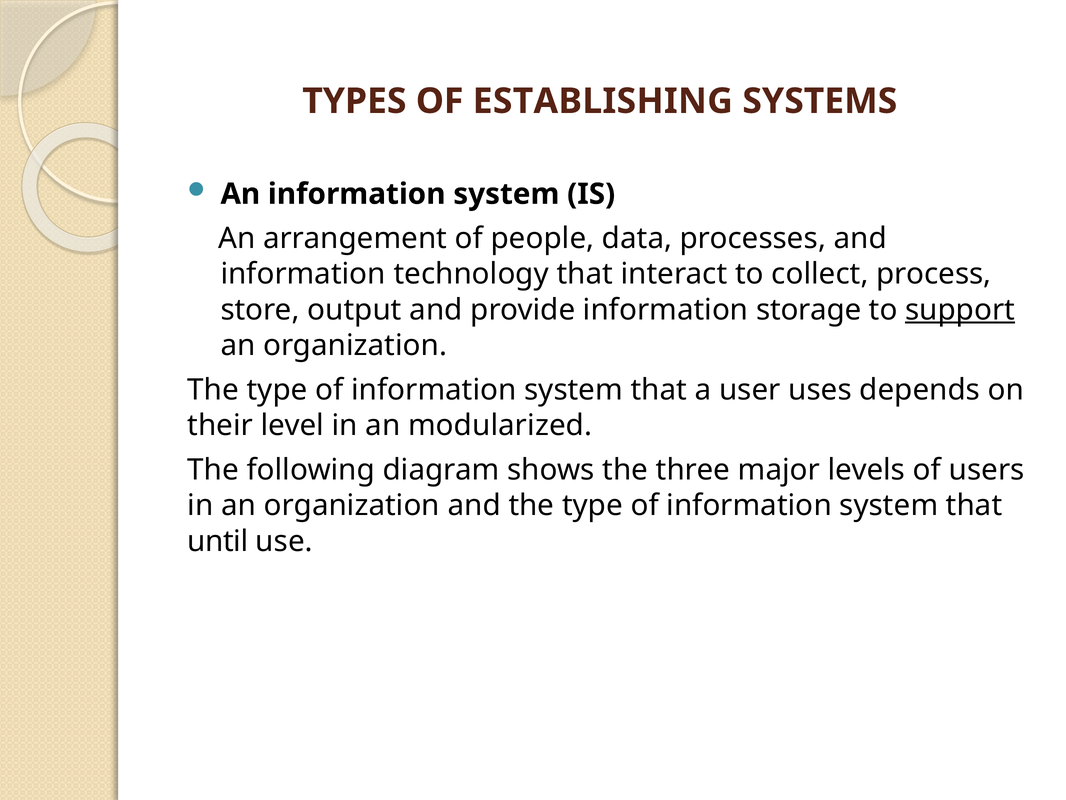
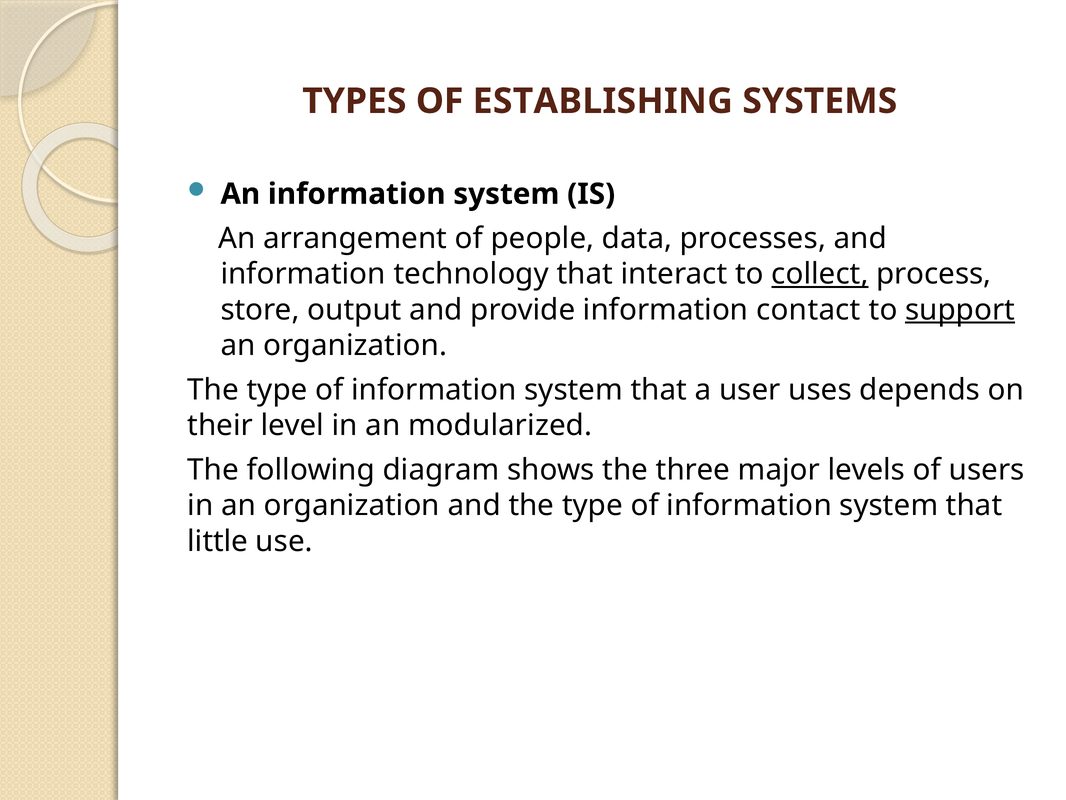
collect underline: none -> present
storage: storage -> contact
until: until -> little
